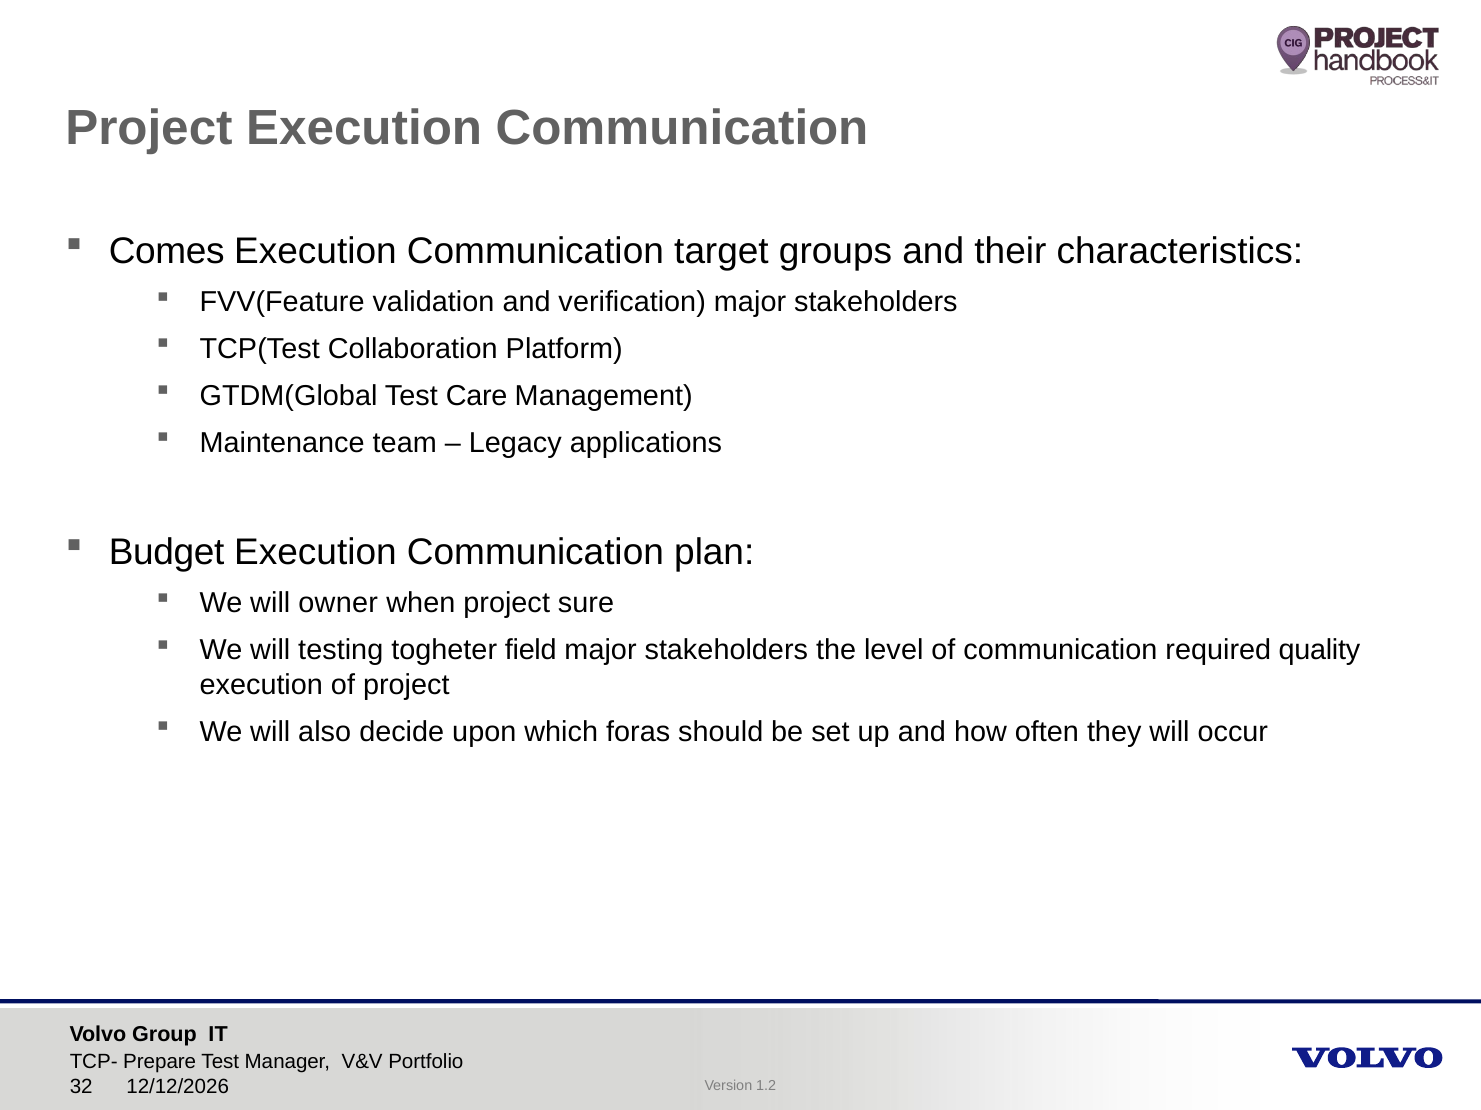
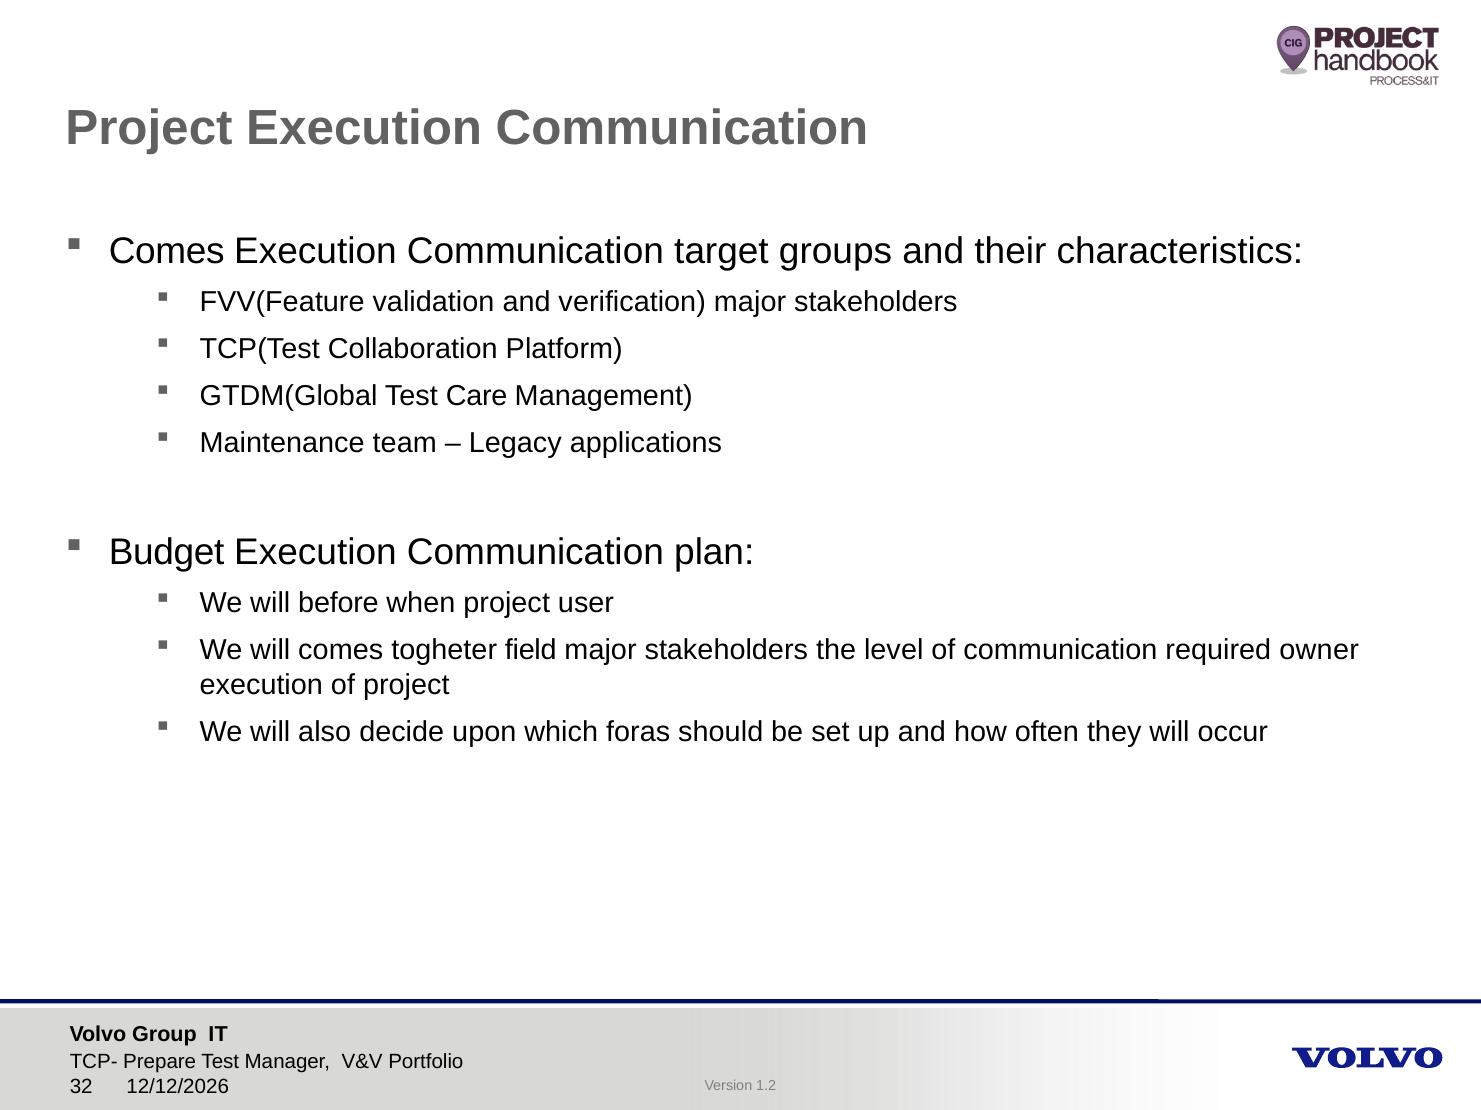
owner: owner -> before
sure: sure -> user
will testing: testing -> comes
quality: quality -> owner
